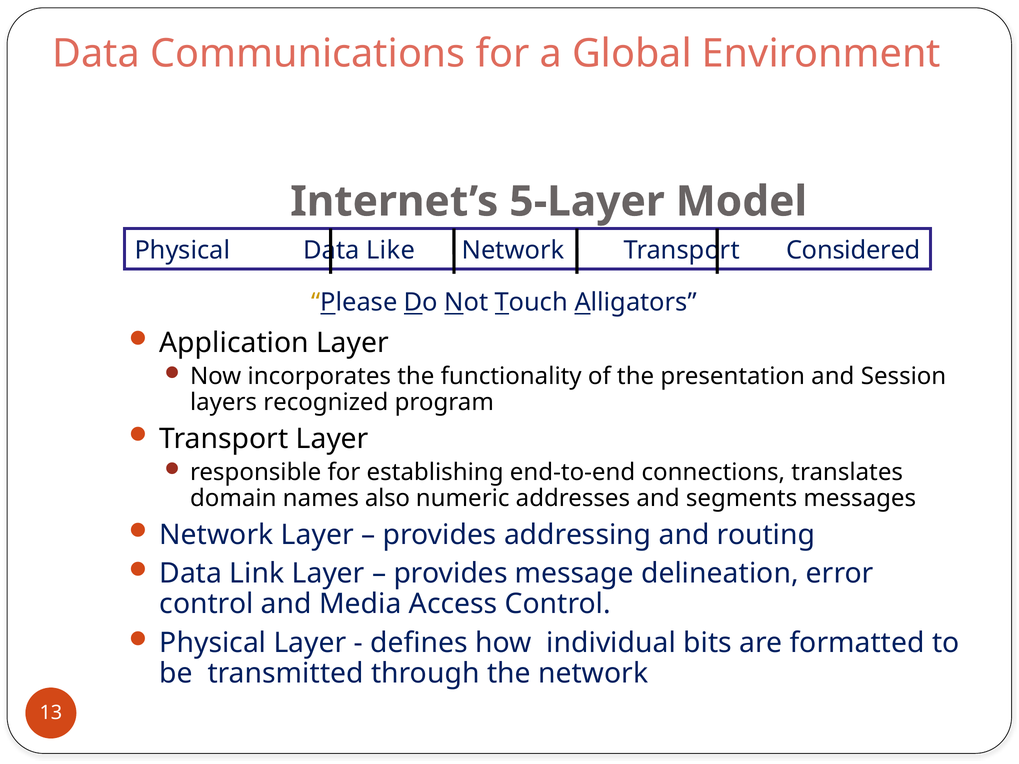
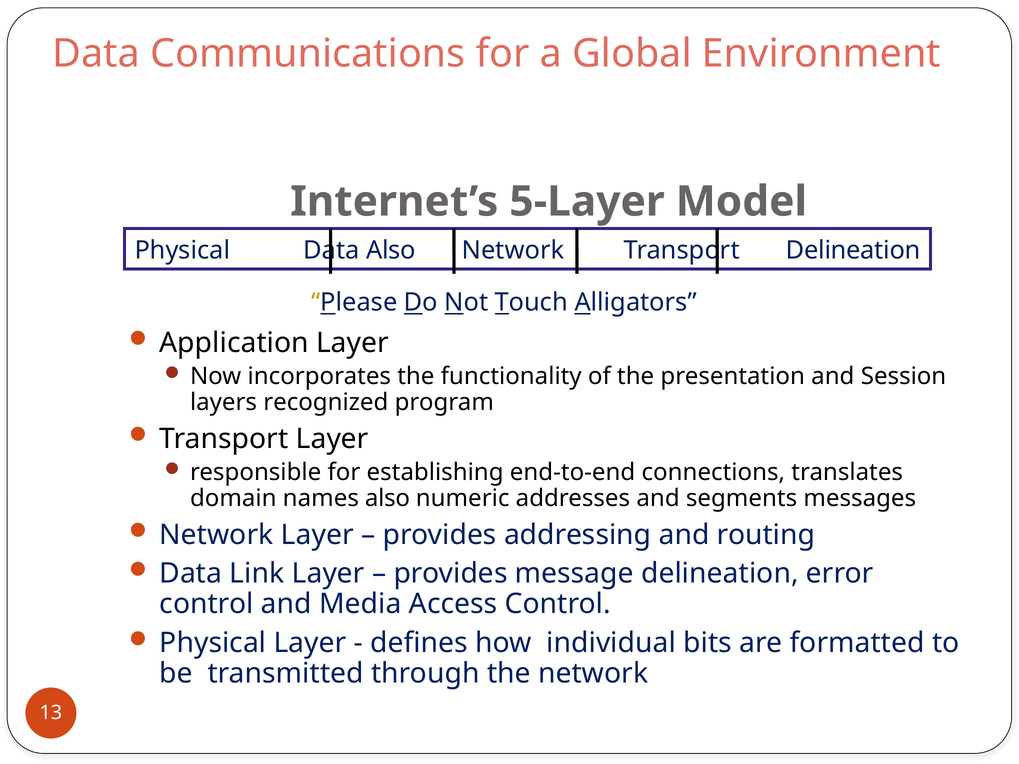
Data Like: Like -> Also
Transport Considered: Considered -> Delineation
